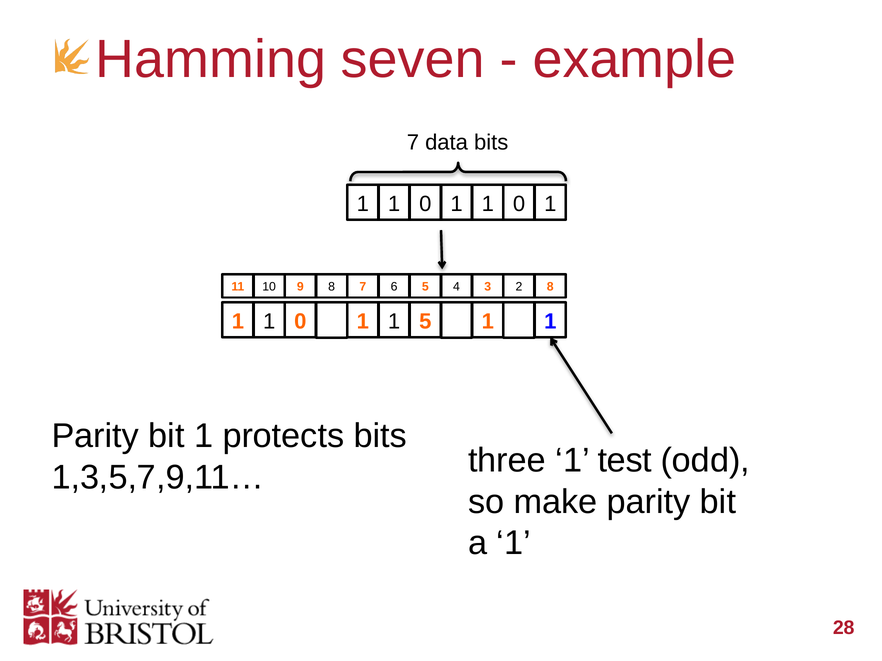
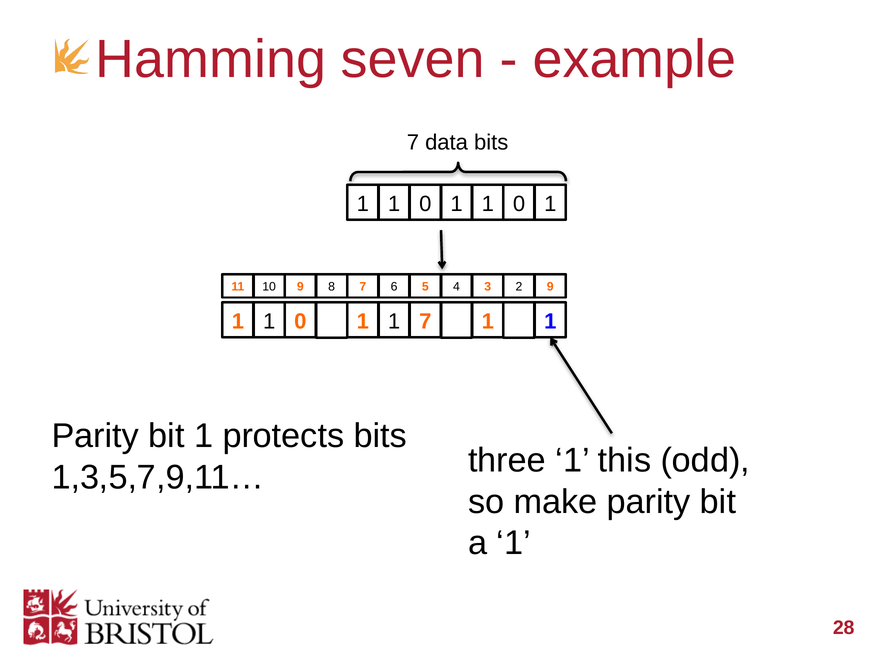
2 8: 8 -> 9
5 at (425, 322): 5 -> 7
test: test -> this
